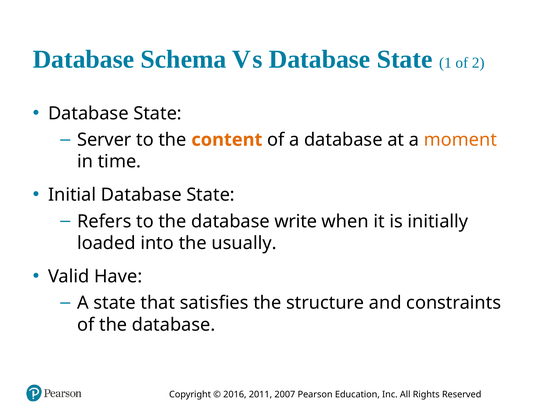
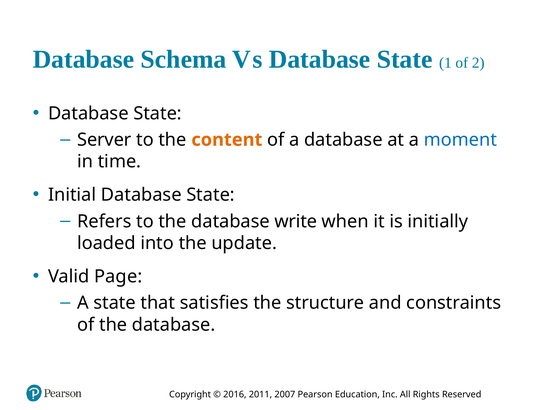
moment colour: orange -> blue
usually: usually -> update
Have: Have -> Page
